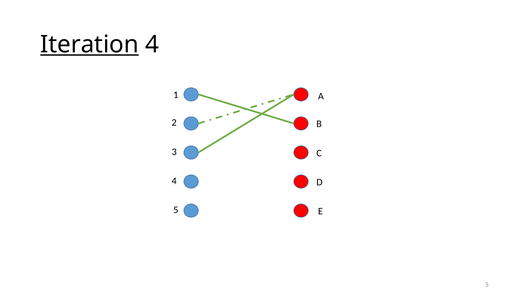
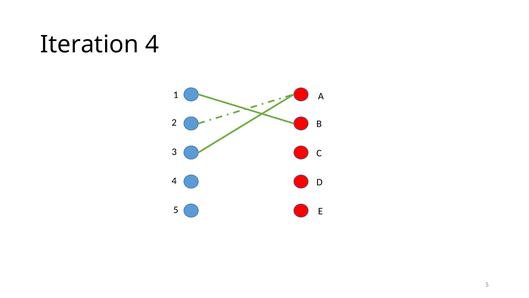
Iteration underline: present -> none
